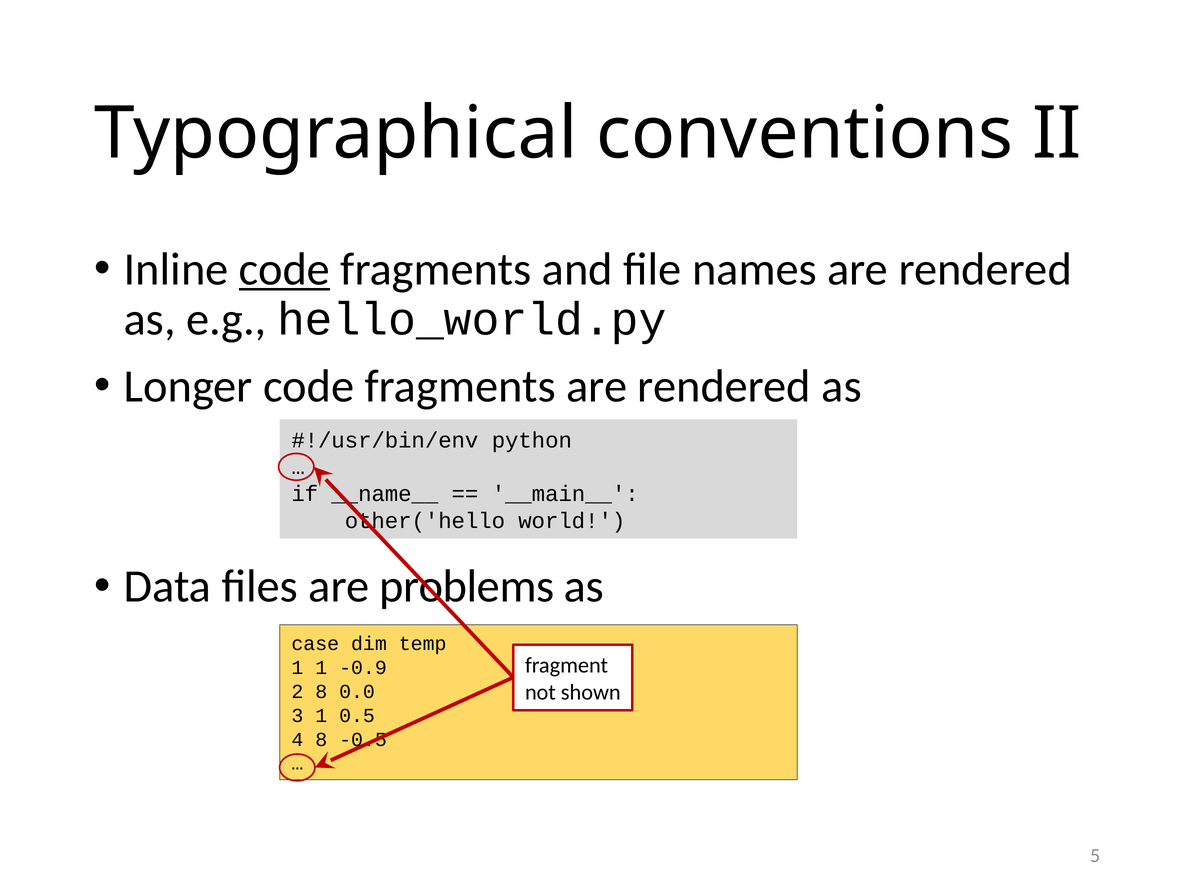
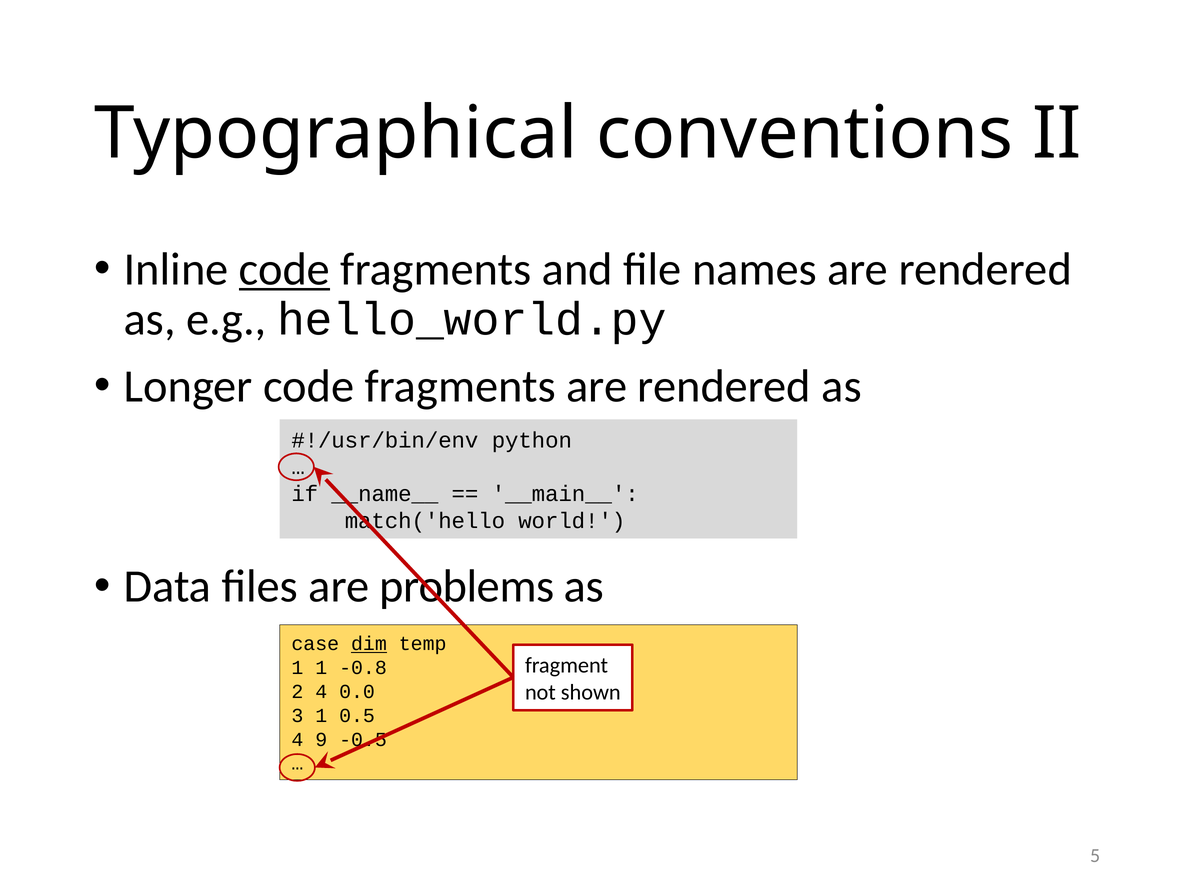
other('hello: other('hello -> match('hello
dim underline: none -> present
-0.9: -0.9 -> -0.8
2 8: 8 -> 4
4 8: 8 -> 9
